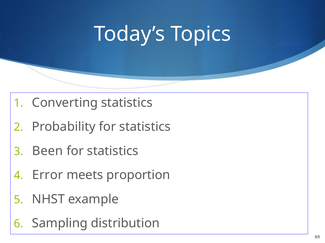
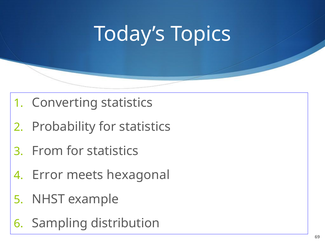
Been: Been -> From
proportion: proportion -> hexagonal
